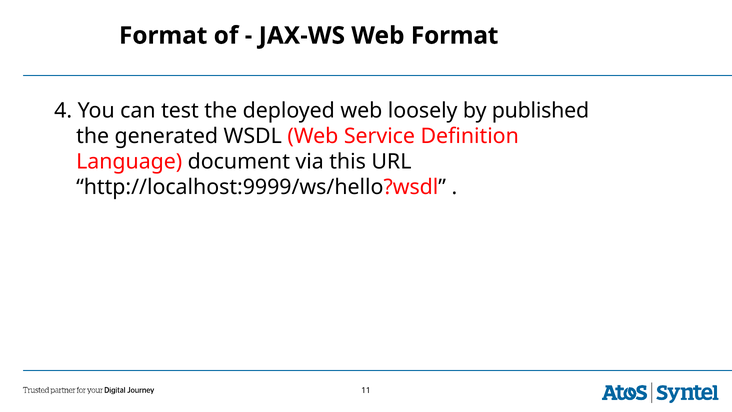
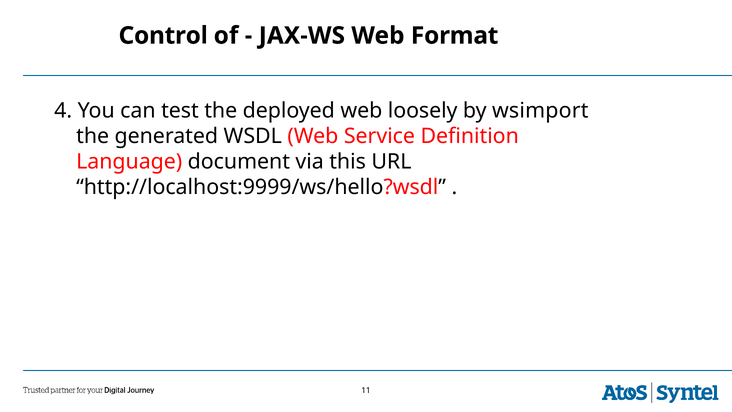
Format at (163, 36): Format -> Control
published: published -> wsimport
